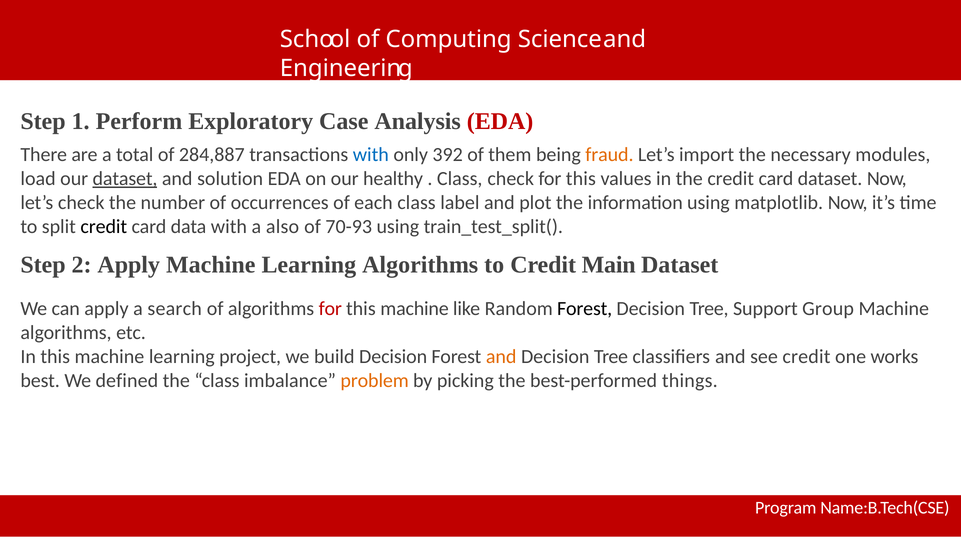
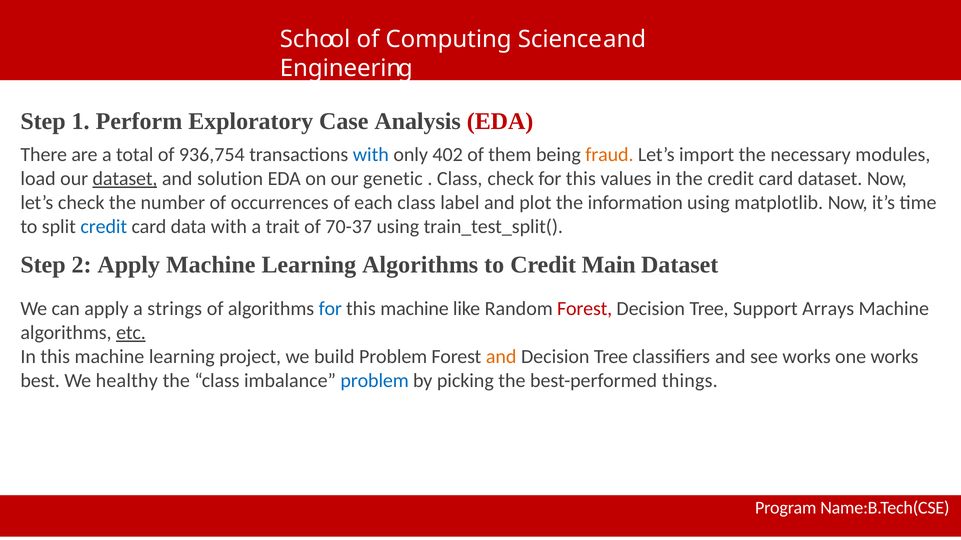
284,887: 284,887 -> 936,754
392: 392 -> 402
healthy: healthy -> genetic
credit at (104, 227) colour: black -> blue
also: also -> trait
70-93: 70-93 -> 70-37
search: search -> strings
for at (330, 309) colour: red -> blue
Forest at (585, 309) colour: black -> red
Group: Group -> Arrays
etc underline: none -> present
build Decision: Decision -> Problem
see credit: credit -> works
defined: defined -> healthy
problem at (375, 381) colour: orange -> blue
